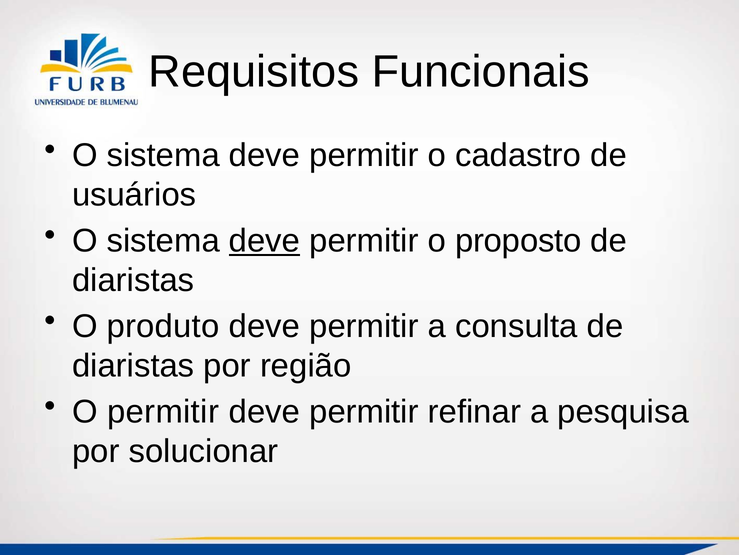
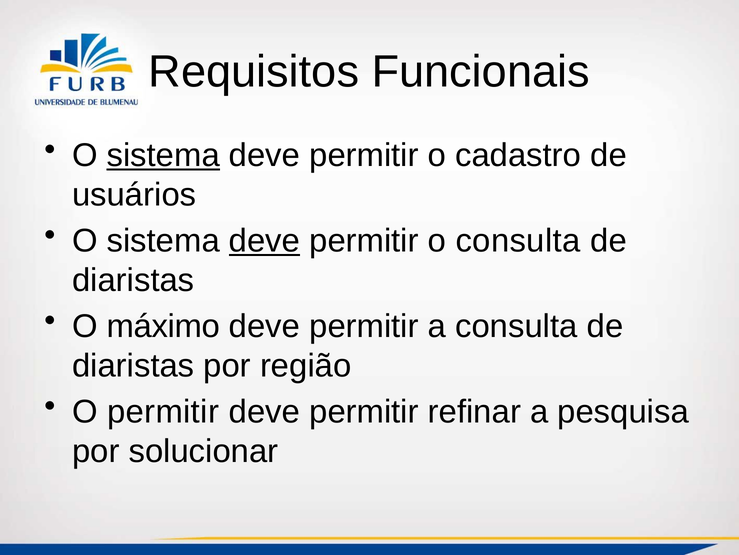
sistema at (163, 155) underline: none -> present
o proposto: proposto -> consulta
produto: produto -> máximo
